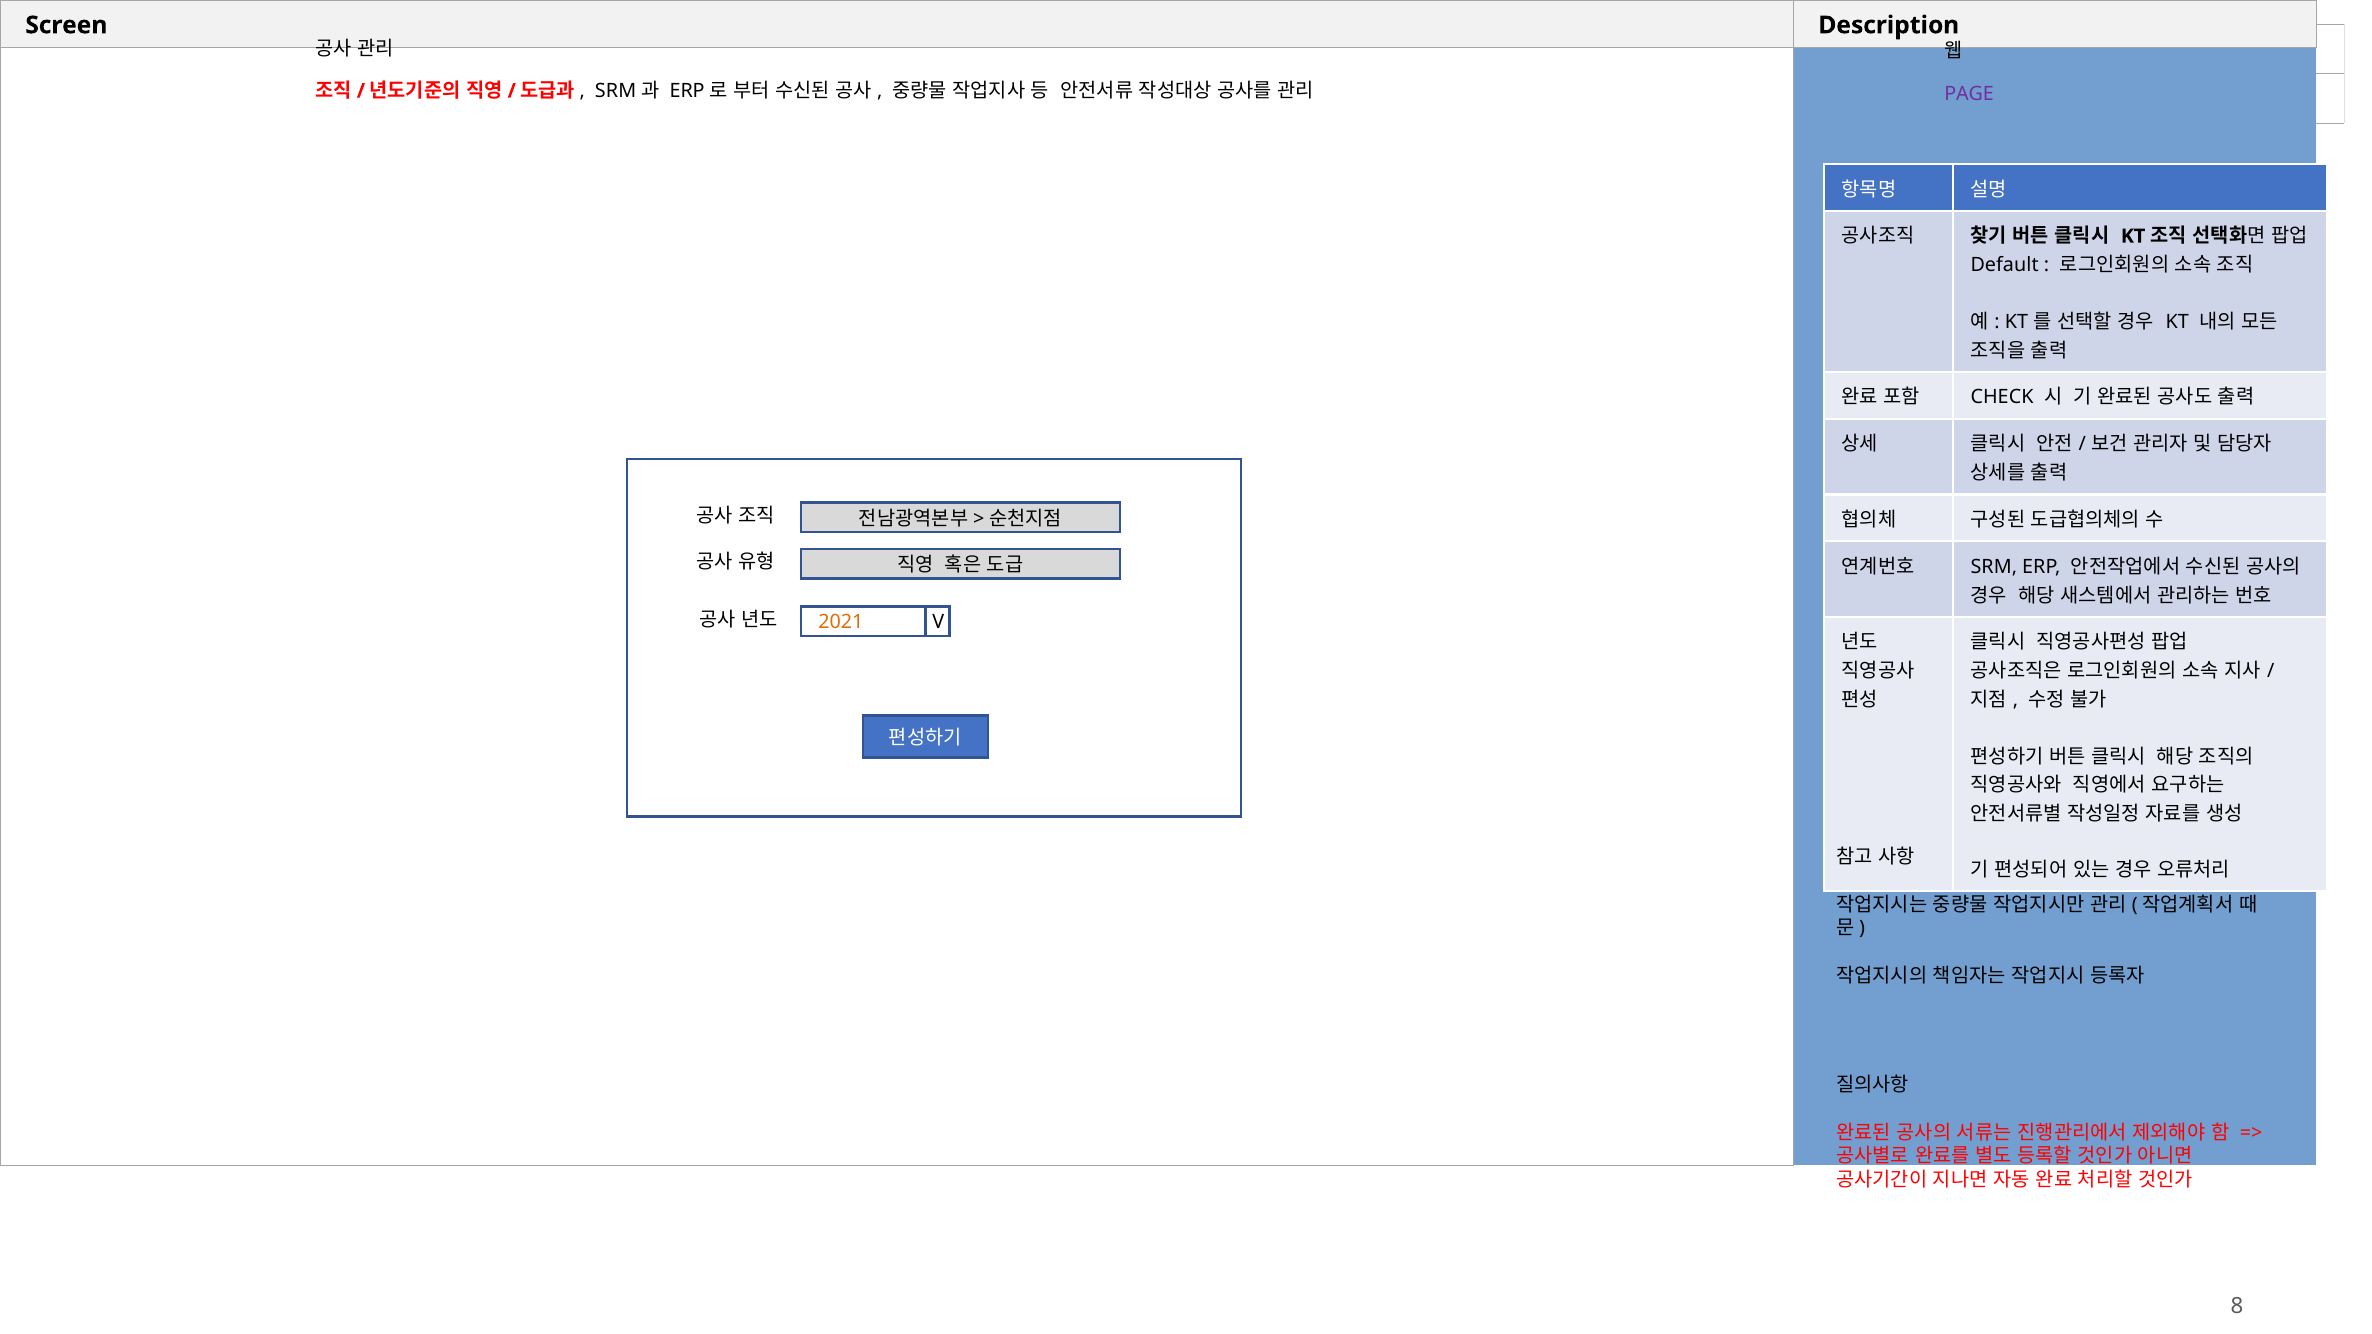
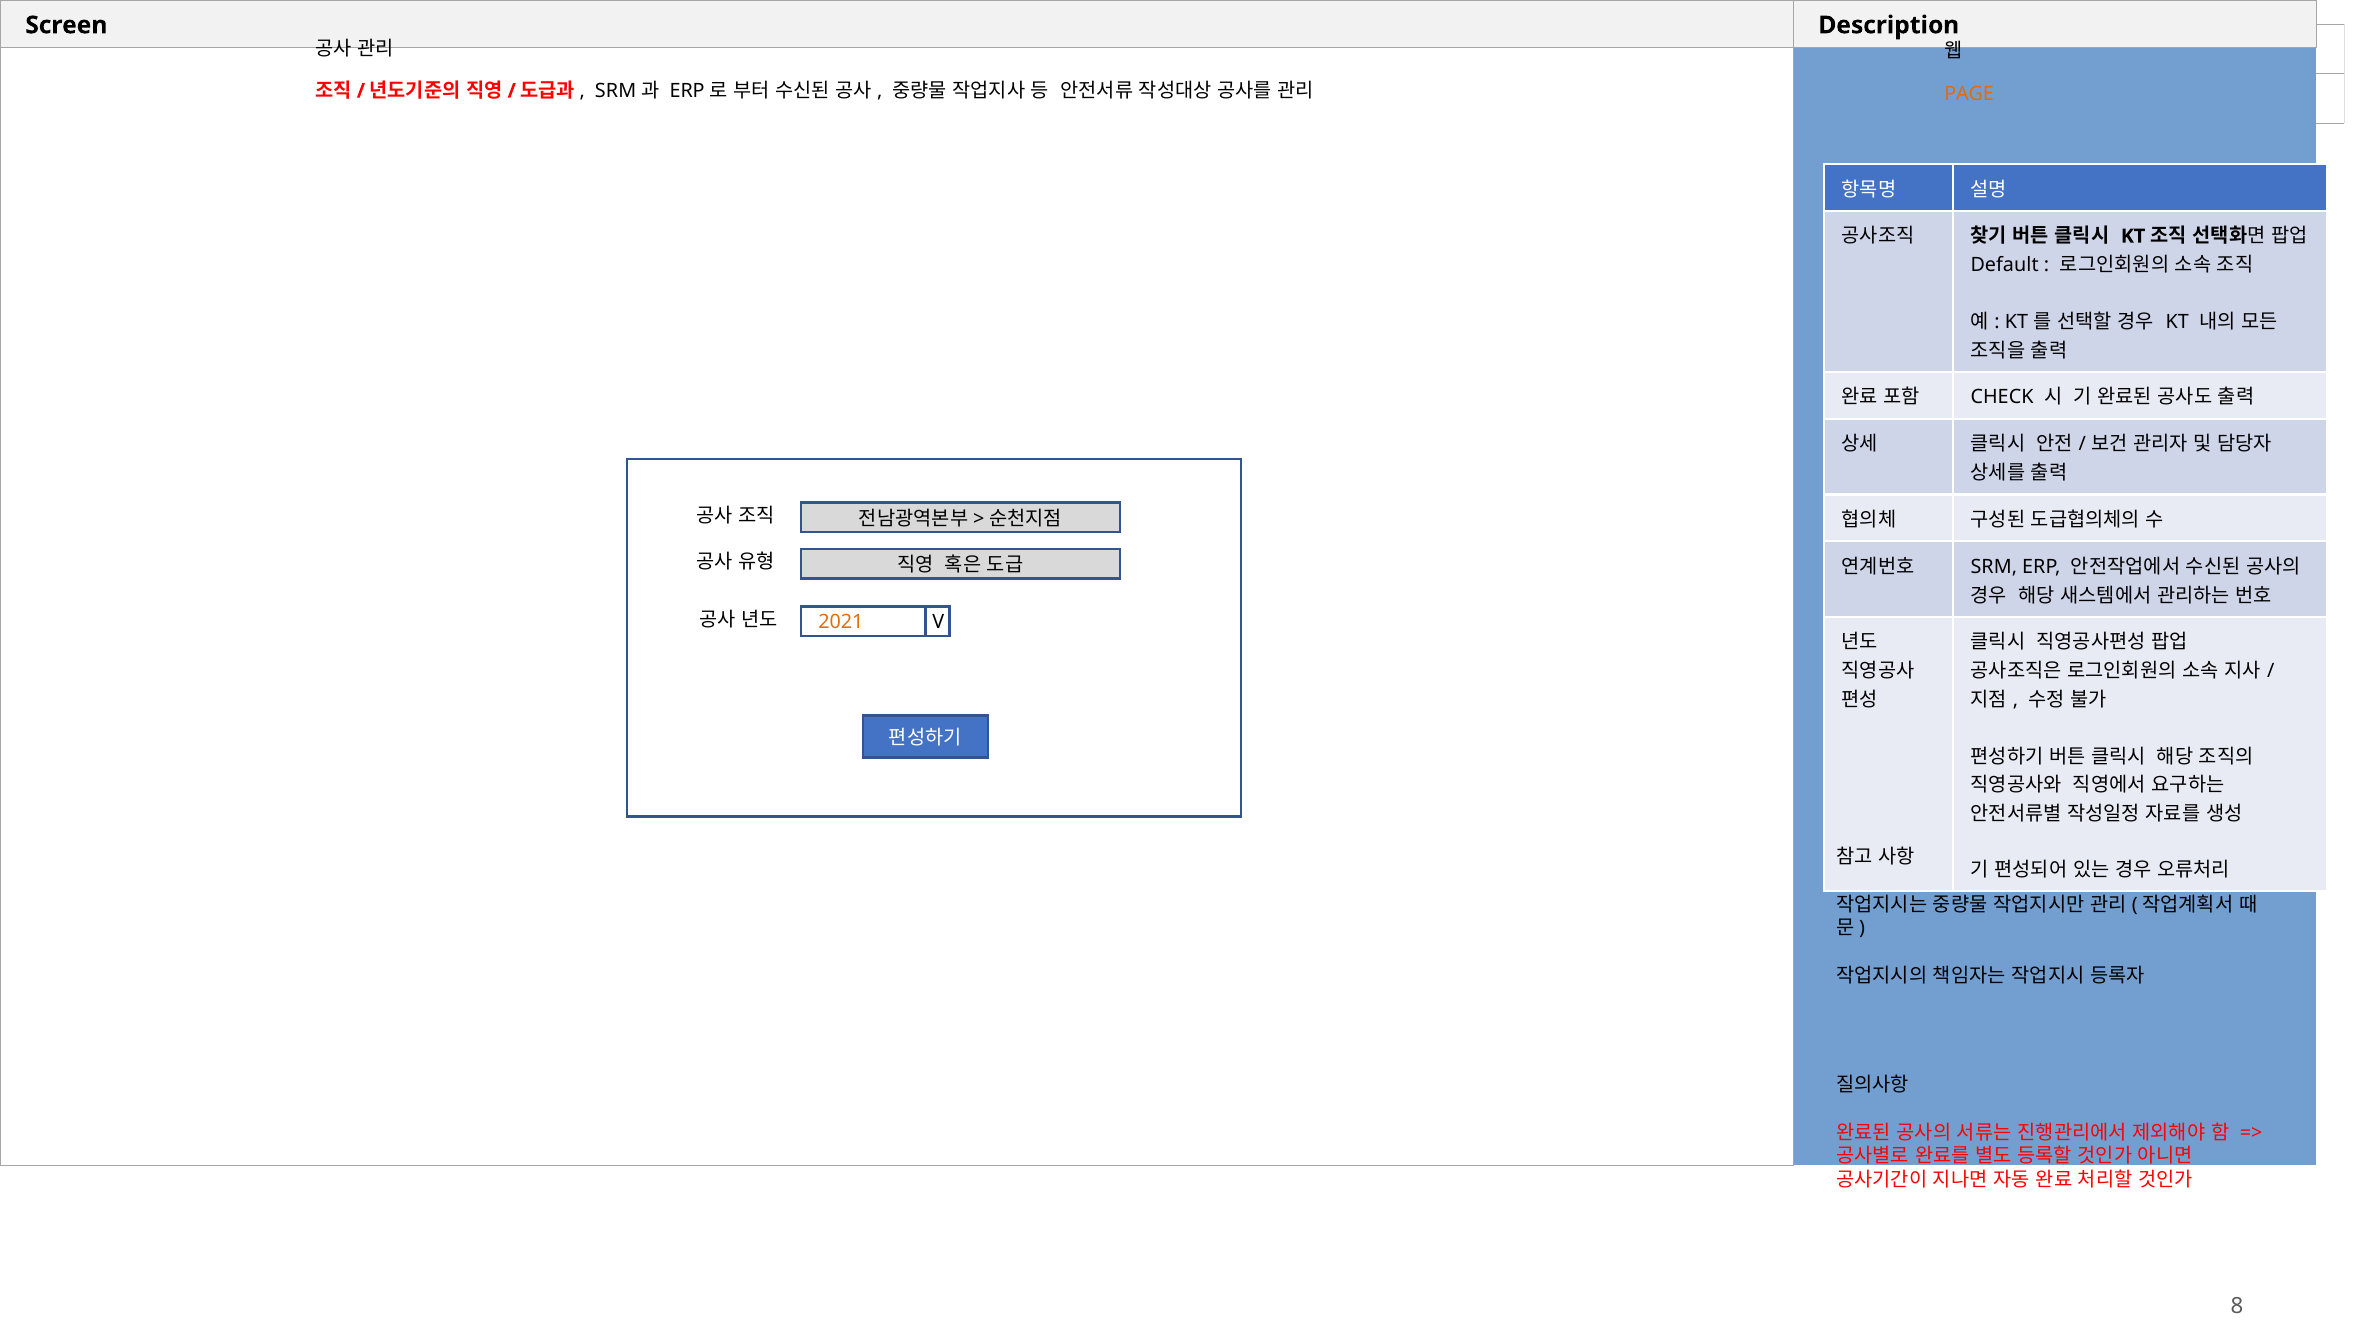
PAGE colour: purple -> orange
